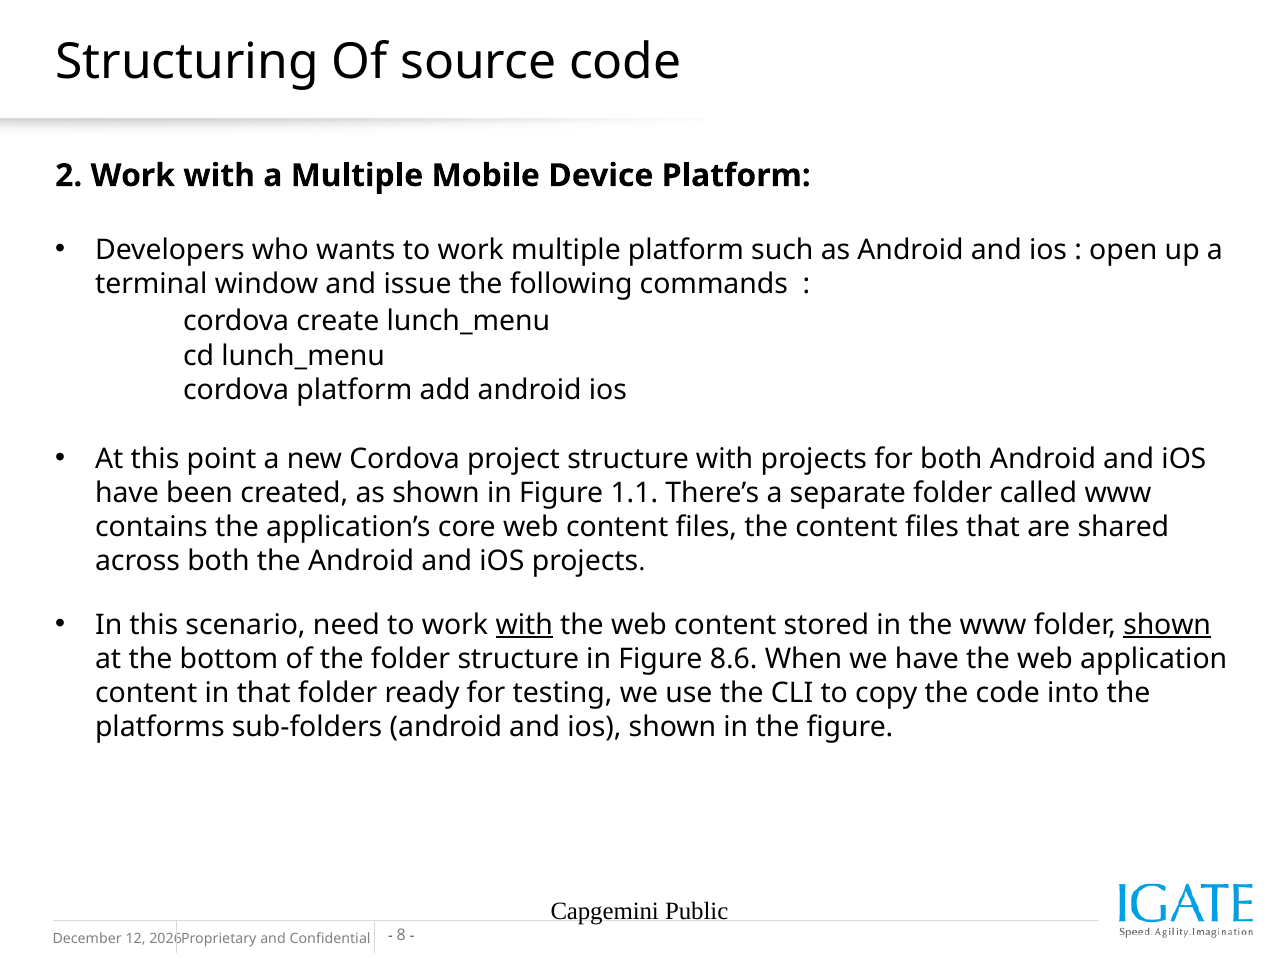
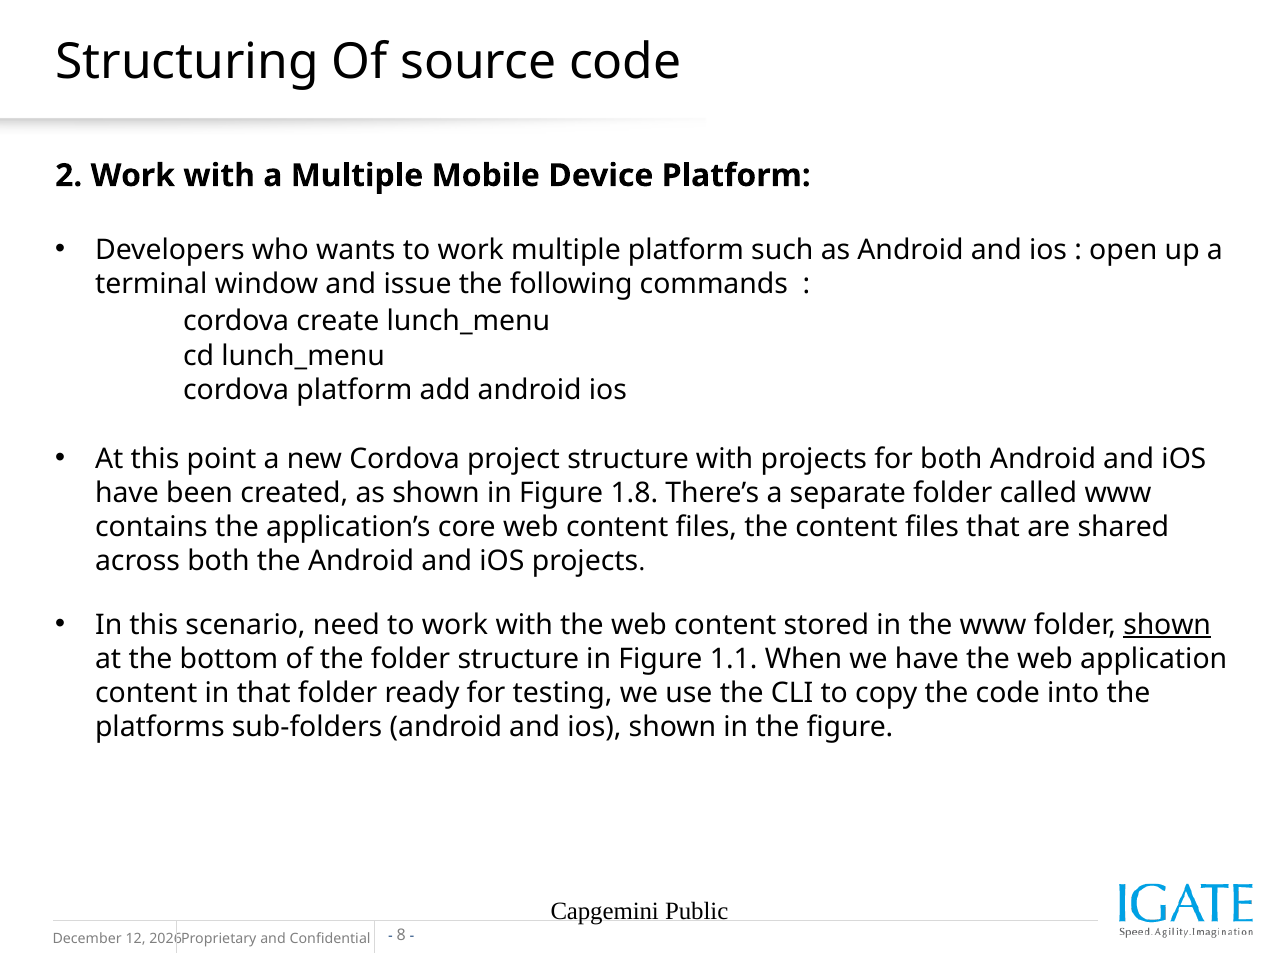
1.1: 1.1 -> 1.8
with at (524, 625) underline: present -> none
8.6: 8.6 -> 1.1
